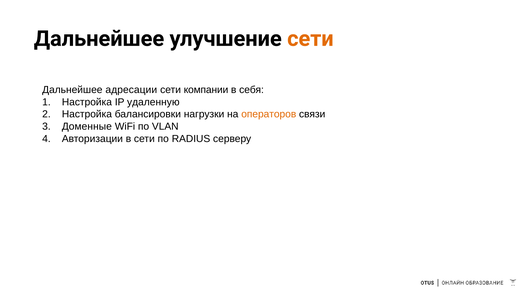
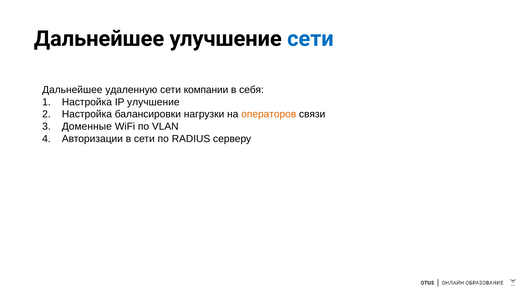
сети at (310, 39) colour: orange -> blue
адресации: адресации -> удаленную
IP удаленную: удаленную -> улучшение
